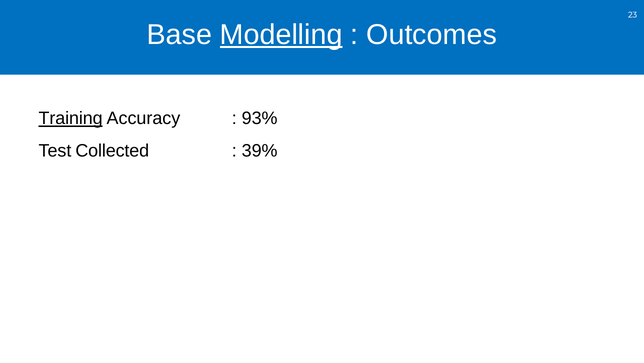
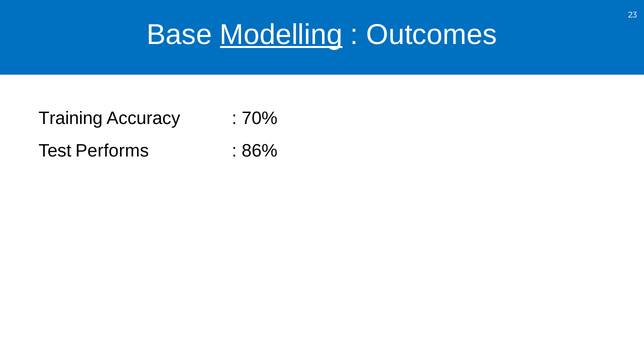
Training underline: present -> none
93%: 93% -> 70%
Collected: Collected -> Performs
39%: 39% -> 86%
